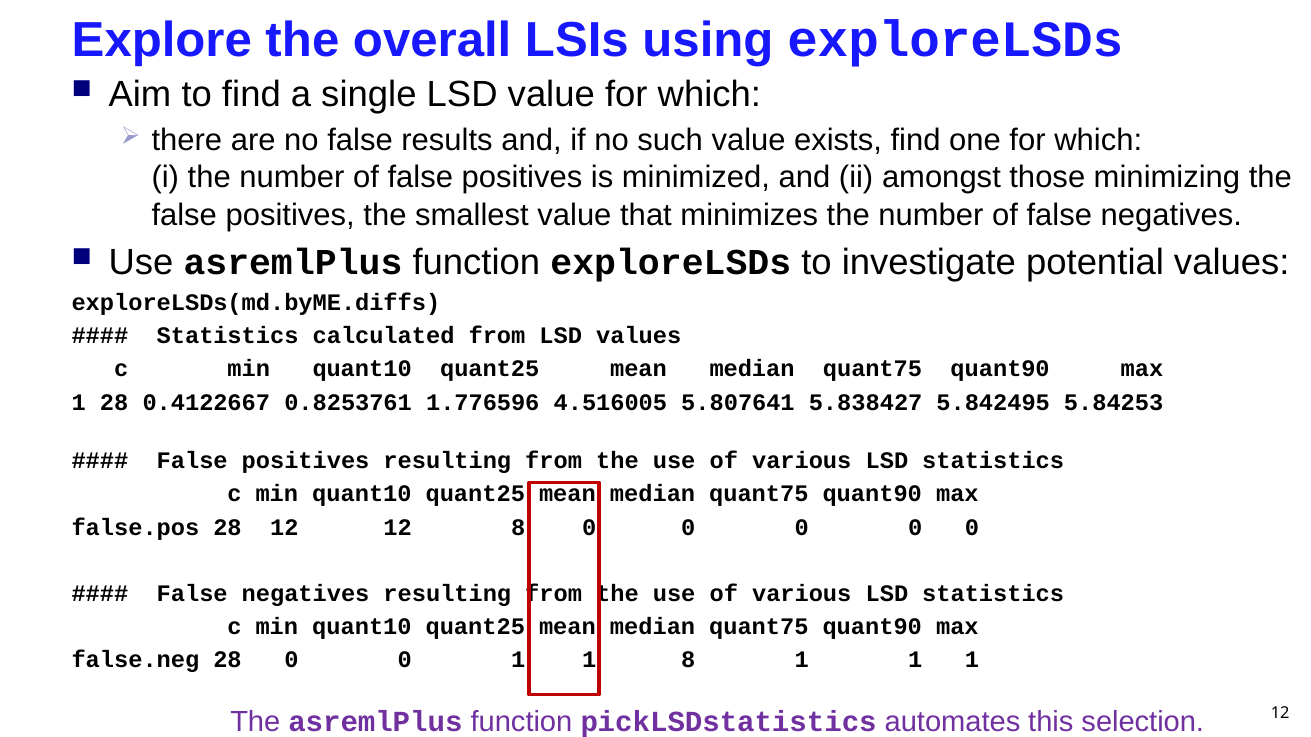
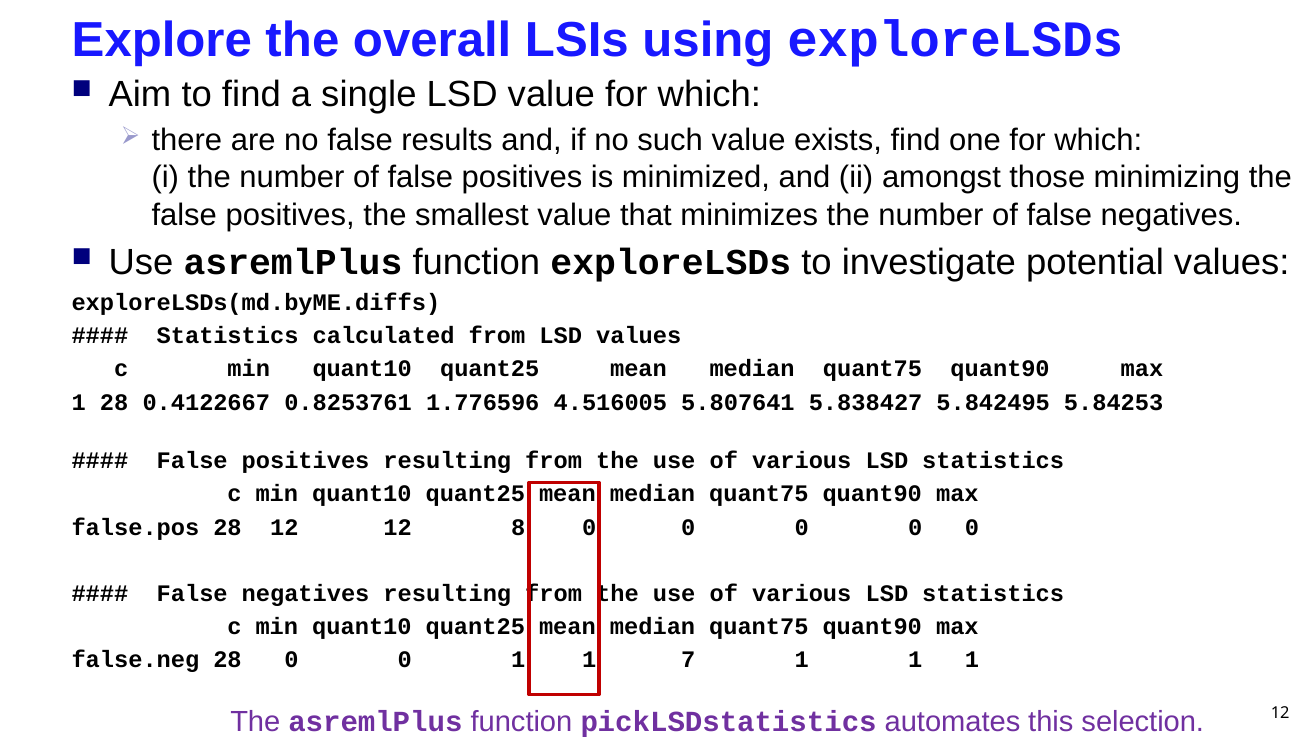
1 8: 8 -> 7
